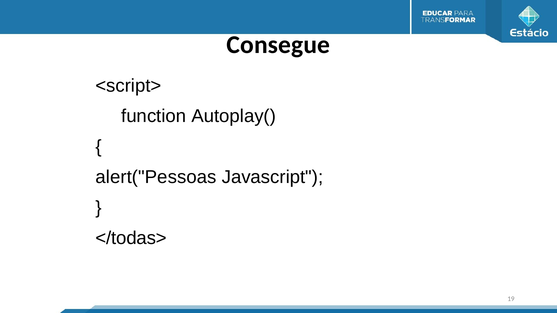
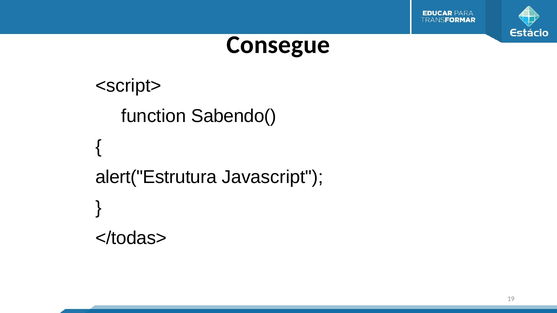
Autoplay(: Autoplay( -> Sabendo(
alert("Pessoas: alert("Pessoas -> alert("Estrutura
